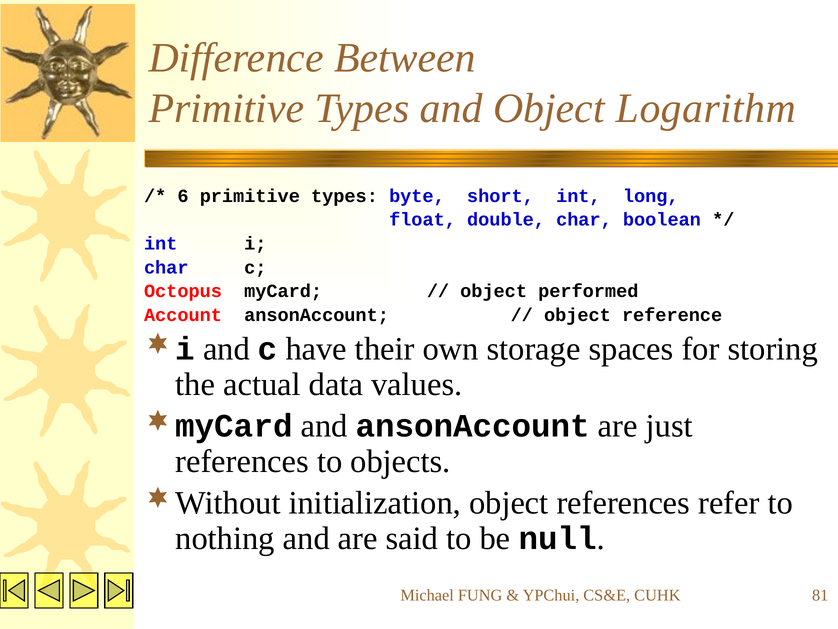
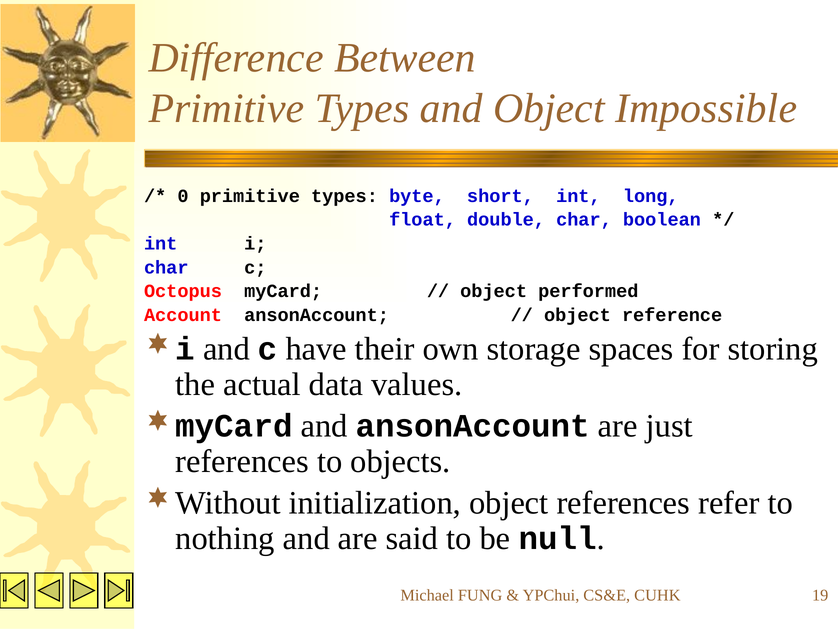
Logarithm: Logarithm -> Impossible
6: 6 -> 0
81: 81 -> 19
